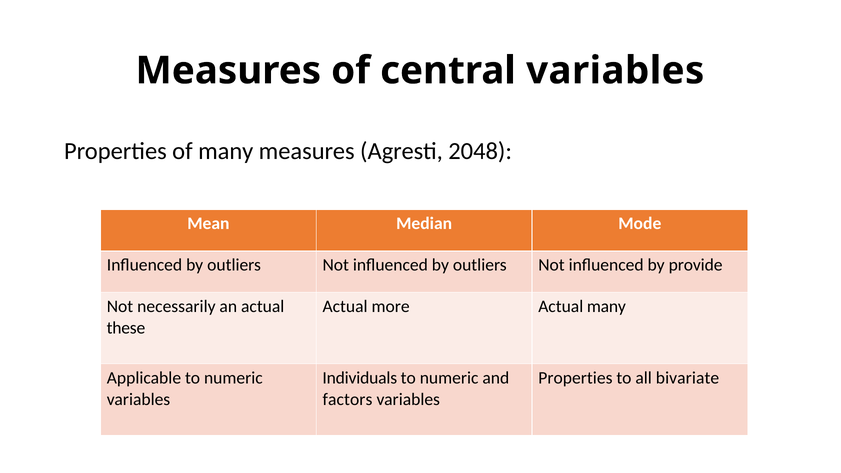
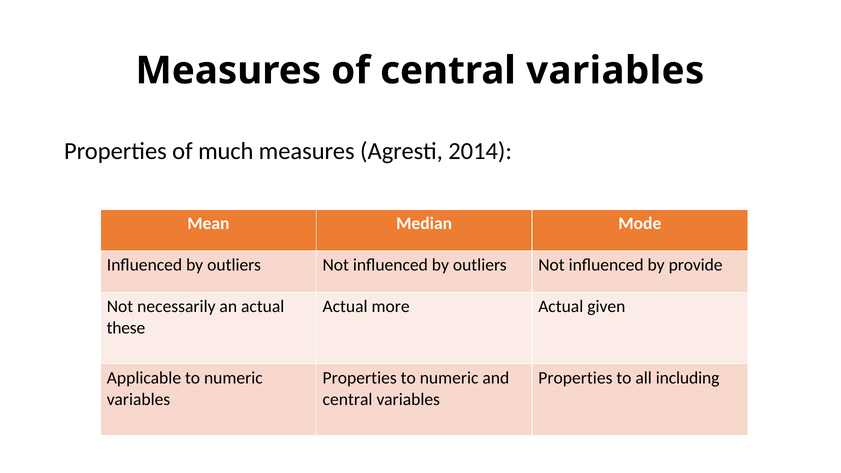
of many: many -> much
2048: 2048 -> 2014
Actual many: many -> given
Individuals at (360, 378): Individuals -> Properties
bivariate: bivariate -> including
factors at (347, 399): factors -> central
